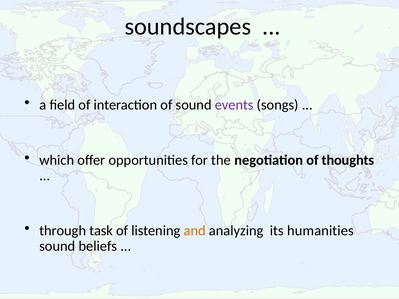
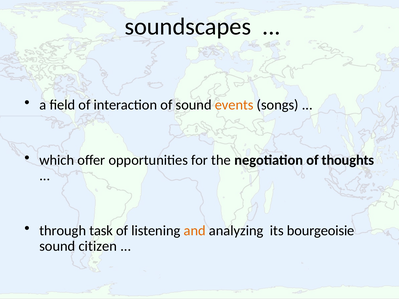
events colour: purple -> orange
humanities: humanities -> bourgeoisie
beliefs: beliefs -> citizen
